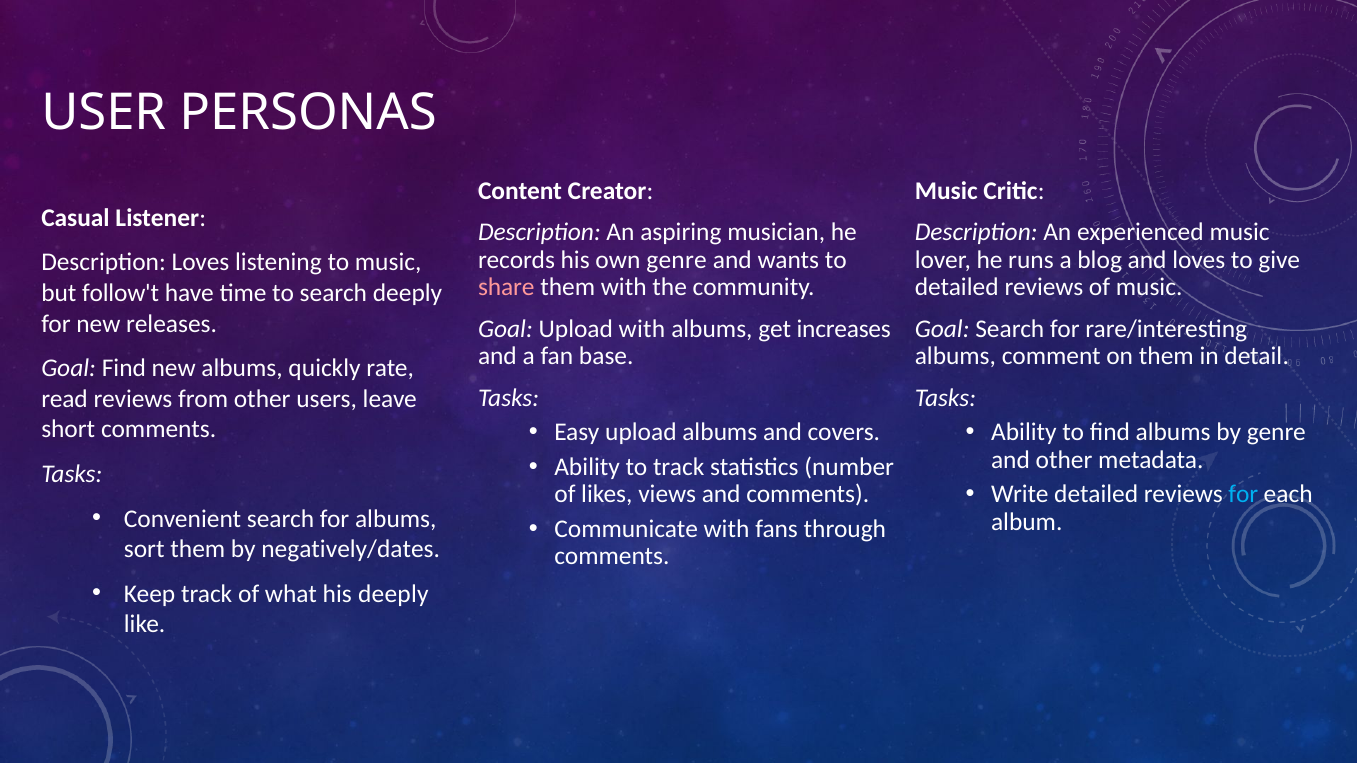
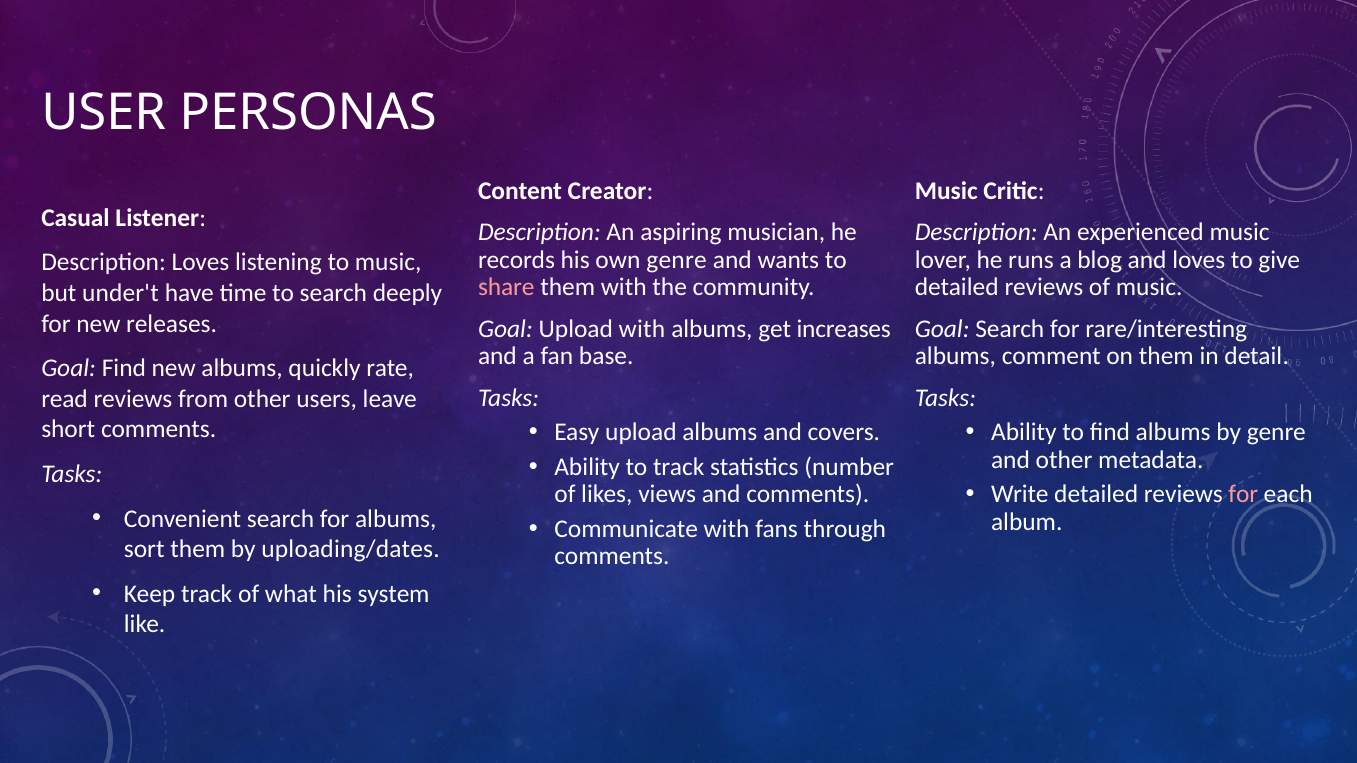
follow't: follow't -> under't
for at (1243, 495) colour: light blue -> pink
negatively/dates: negatively/dates -> uploading/dates
his deeply: deeply -> system
